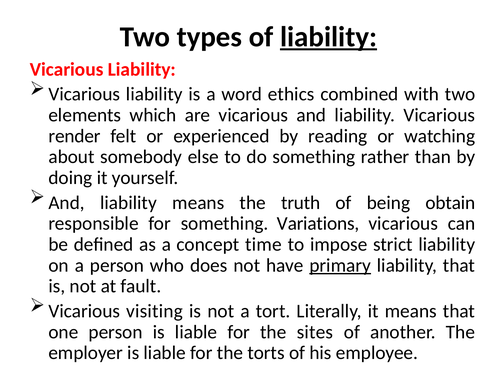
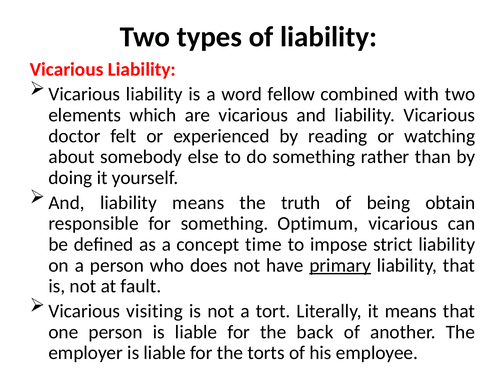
liability at (329, 37) underline: present -> none
ethics: ethics -> fellow
render: render -> doctor
Variations: Variations -> Optimum
sites: sites -> back
